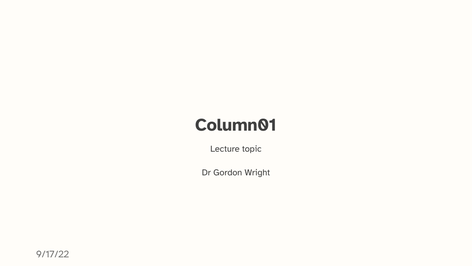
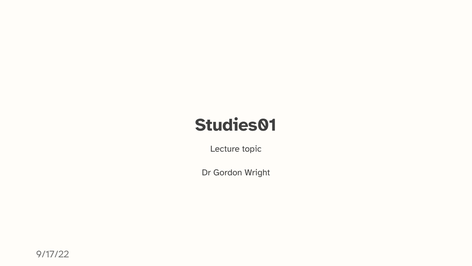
Column01: Column01 -> Studies01
